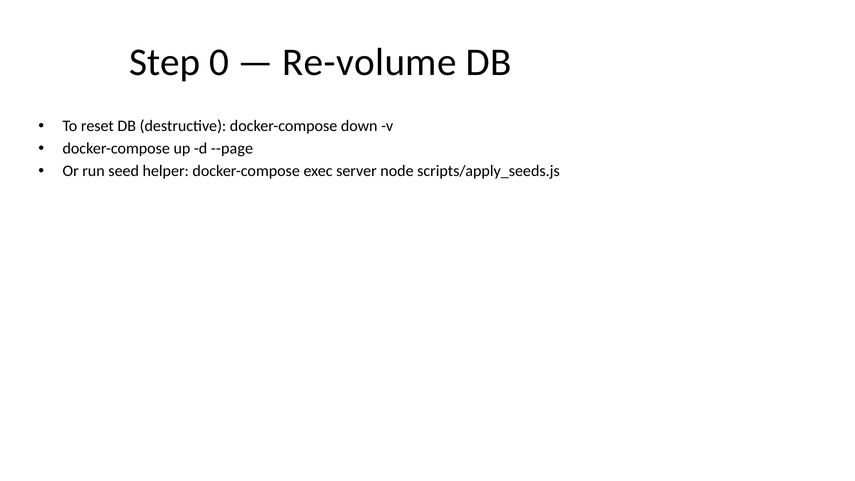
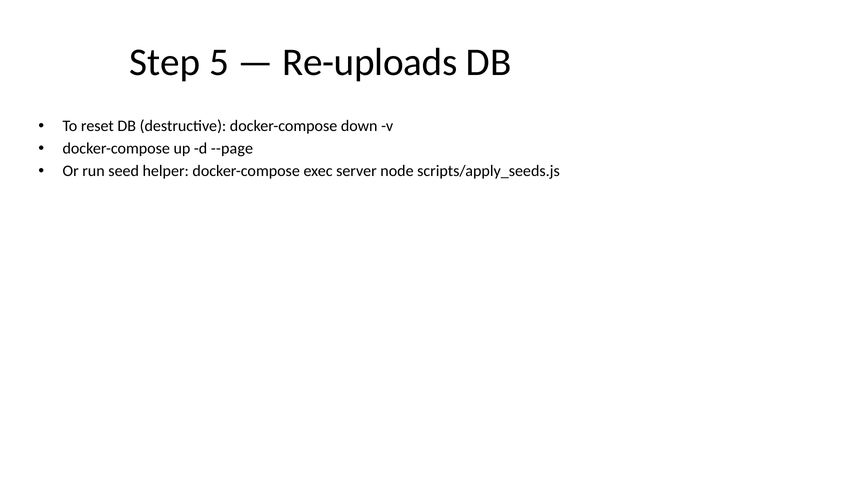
0: 0 -> 5
Re-volume: Re-volume -> Re-uploads
